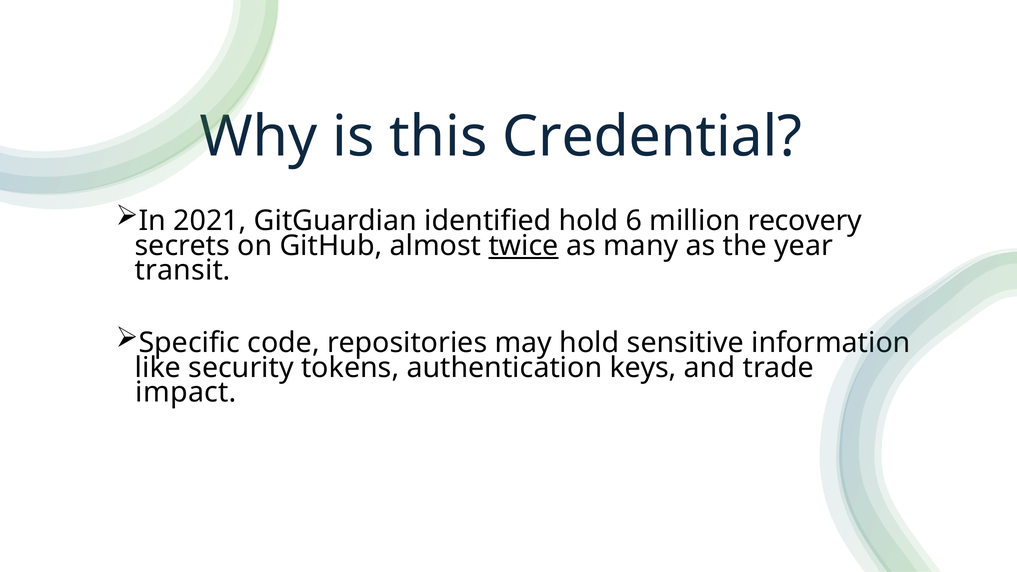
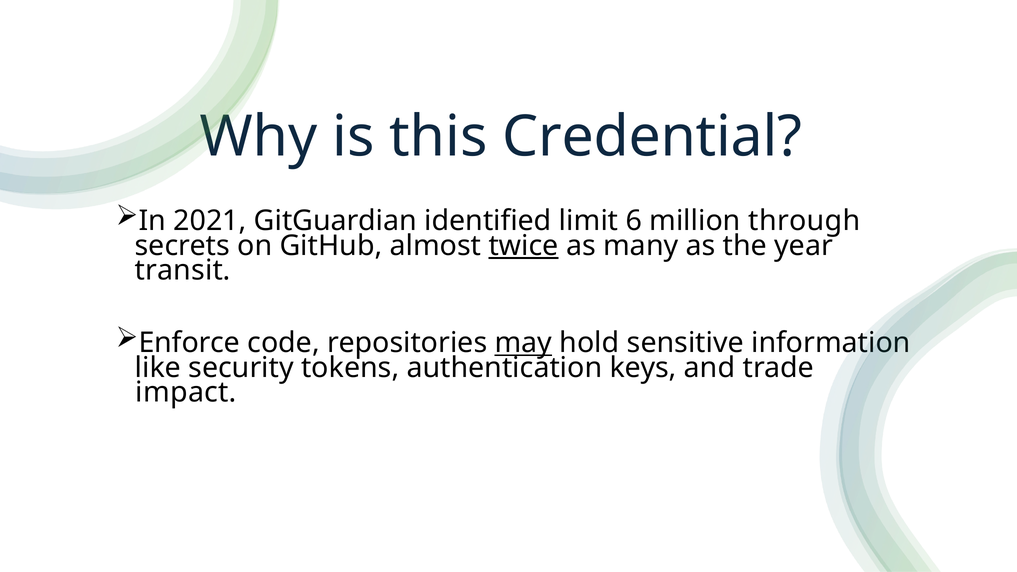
identified hold: hold -> limit
recovery: recovery -> through
Specific: Specific -> Enforce
may underline: none -> present
